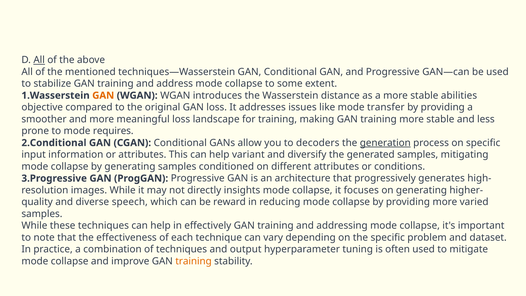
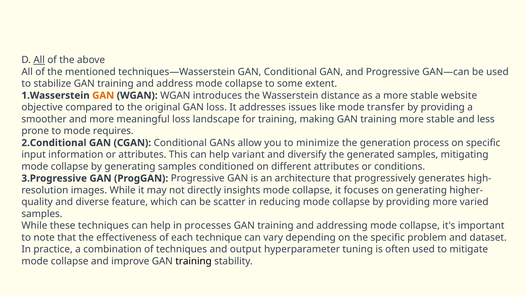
abilities: abilities -> website
decoders: decoders -> minimize
generation underline: present -> none
speech: speech -> feature
reward: reward -> scatter
effectively: effectively -> processes
training at (194, 261) colour: orange -> black
